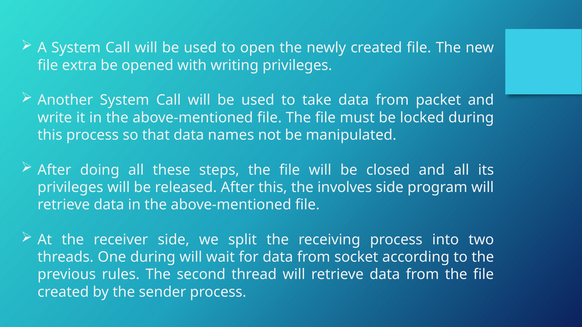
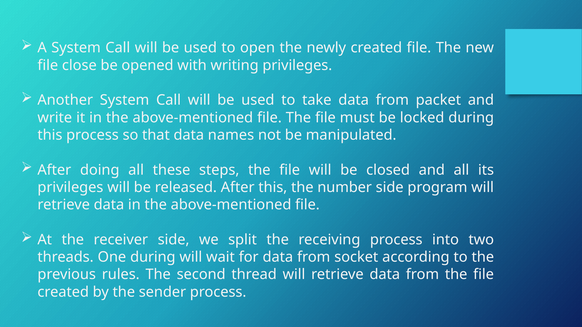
extra: extra -> close
involves: involves -> number
